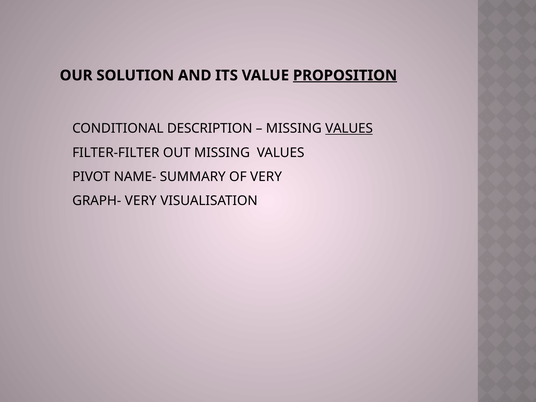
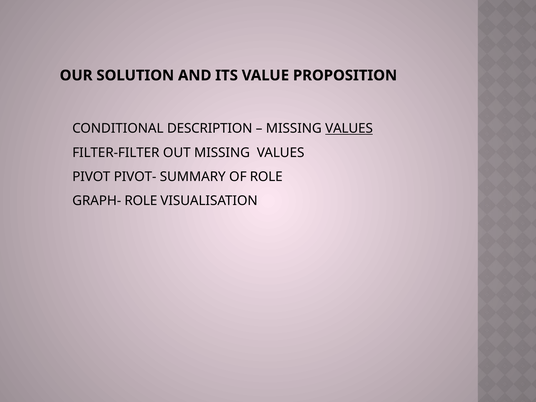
PROPOSITION underline: present -> none
NAME-: NAME- -> PIVOT-
OF VERY: VERY -> ROLE
GRAPH- VERY: VERY -> ROLE
